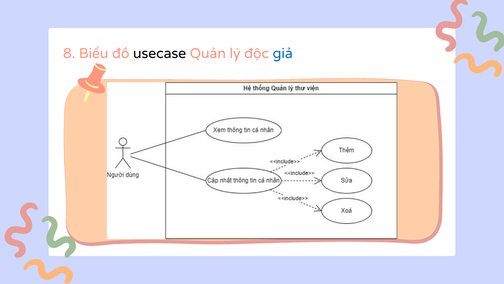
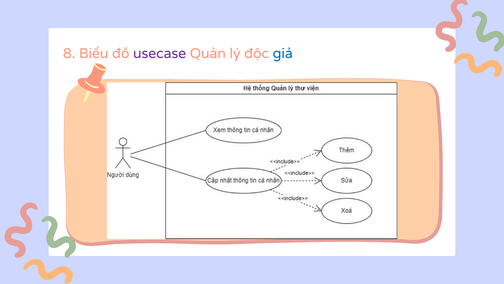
usecase colour: black -> purple
